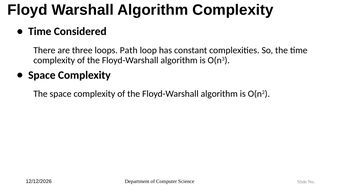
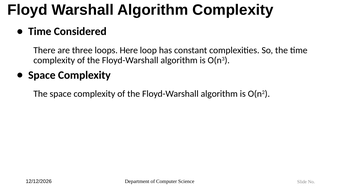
Path: Path -> Here
